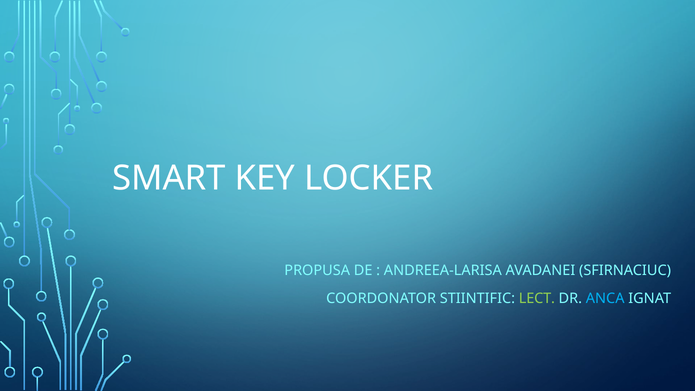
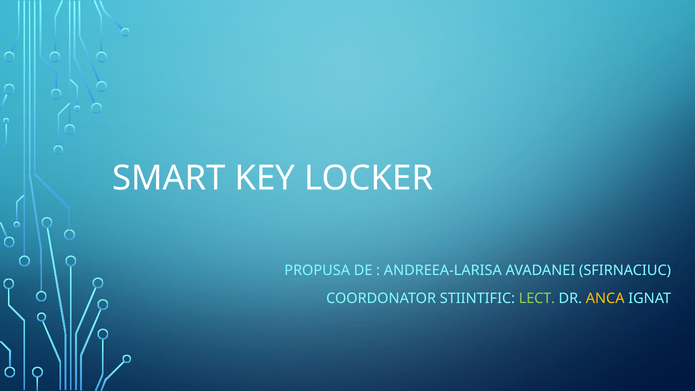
ANCA colour: light blue -> yellow
